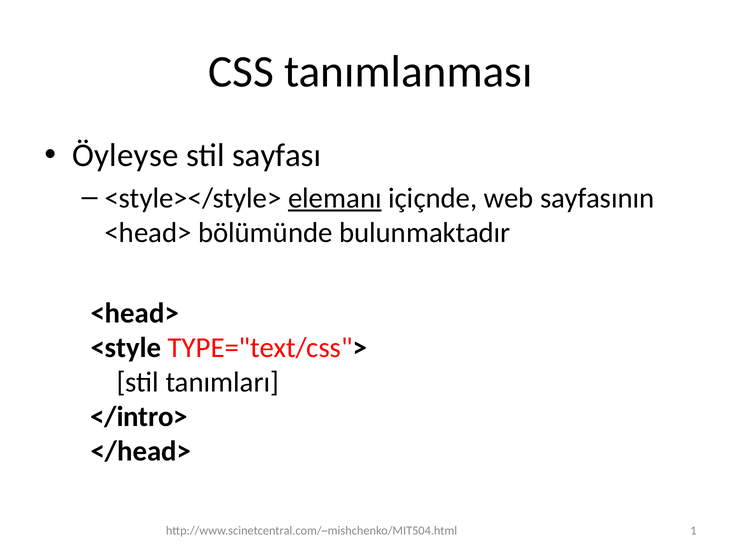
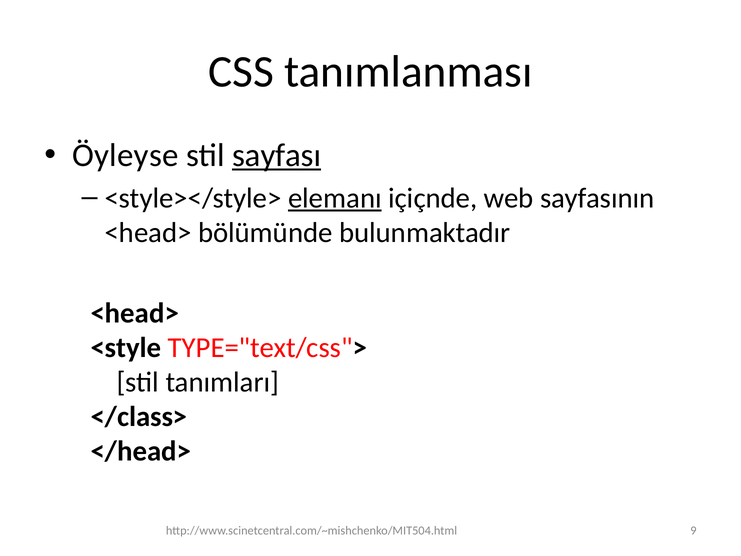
sayfası underline: none -> present
</intro>: </intro> -> </class>
1: 1 -> 9
